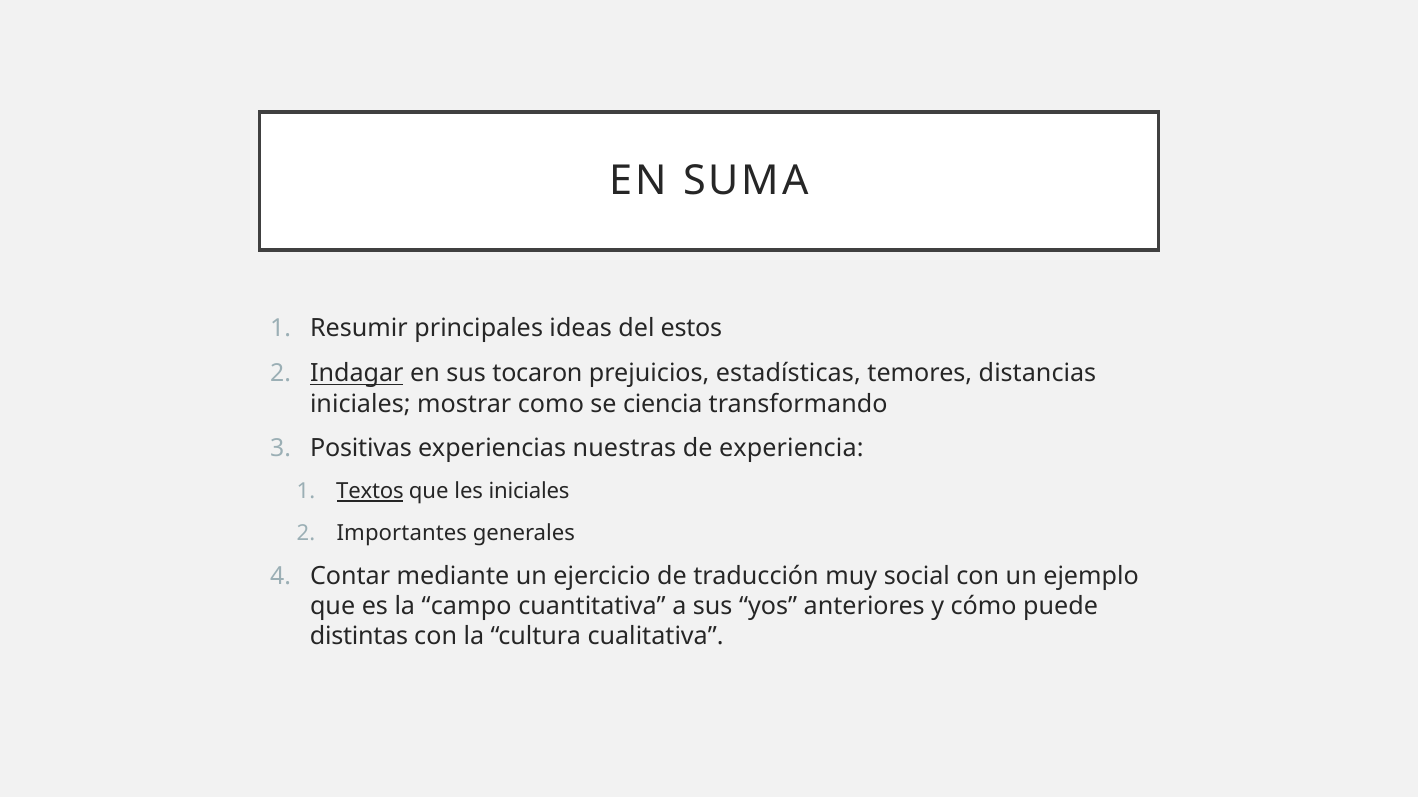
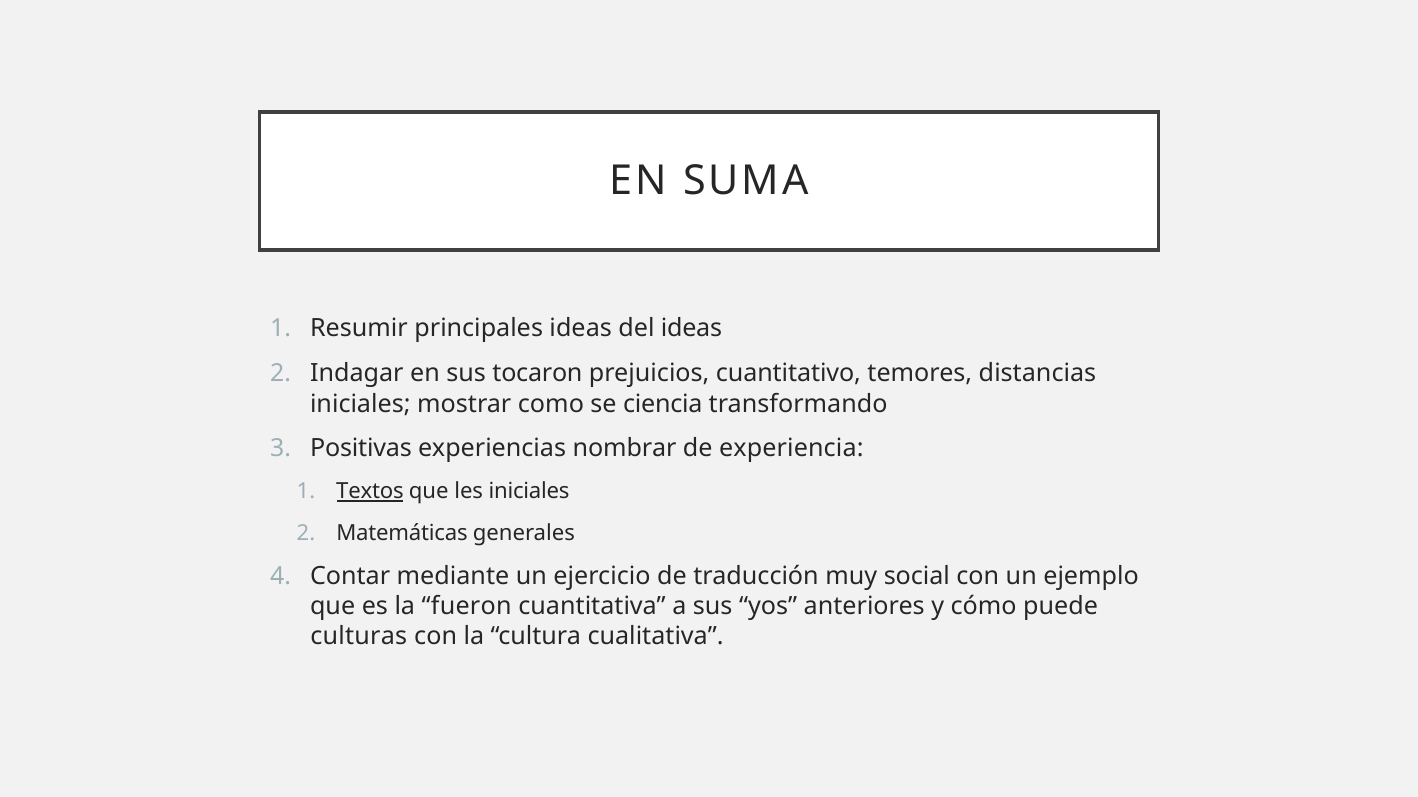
del estos: estos -> ideas
Indagar underline: present -> none
estadísticas: estadísticas -> cuantitativo
nuestras: nuestras -> nombrar
Importantes: Importantes -> Matemáticas
campo: campo -> fueron
distintas: distintas -> culturas
